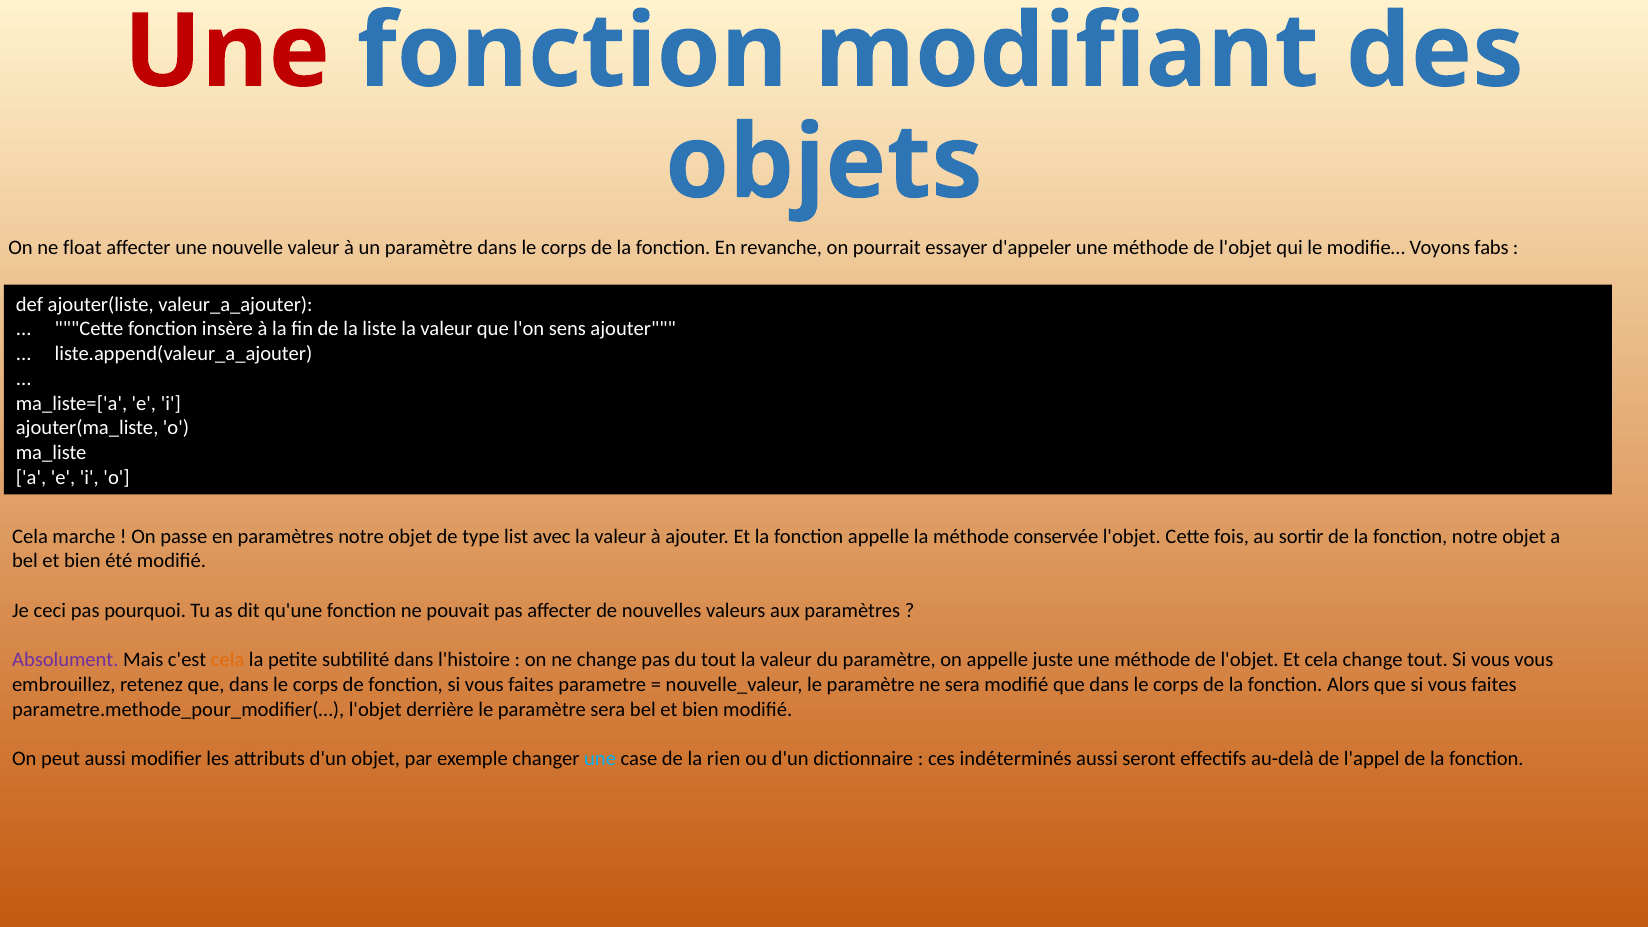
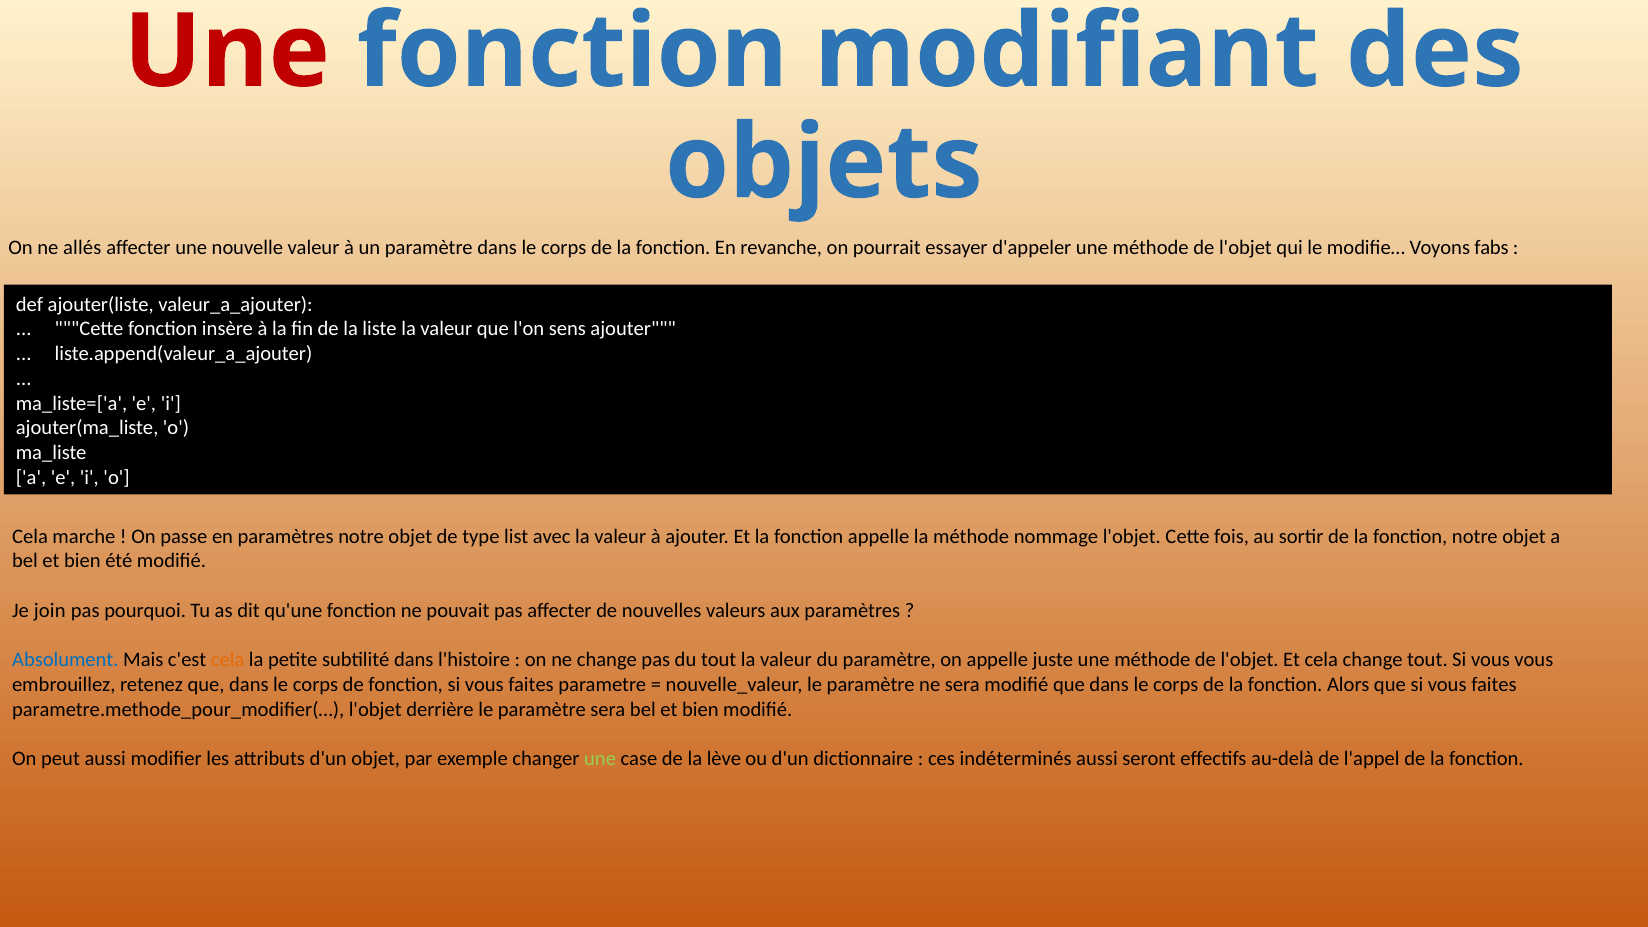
float: float -> allés
conservée: conservée -> nommage
ceci: ceci -> join
Absolument colour: purple -> blue
une at (600, 759) colour: light blue -> light green
rien: rien -> lève
